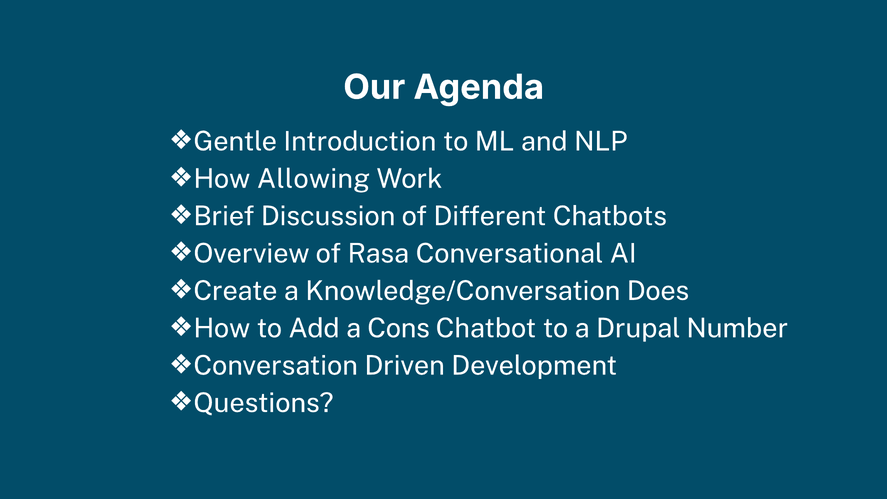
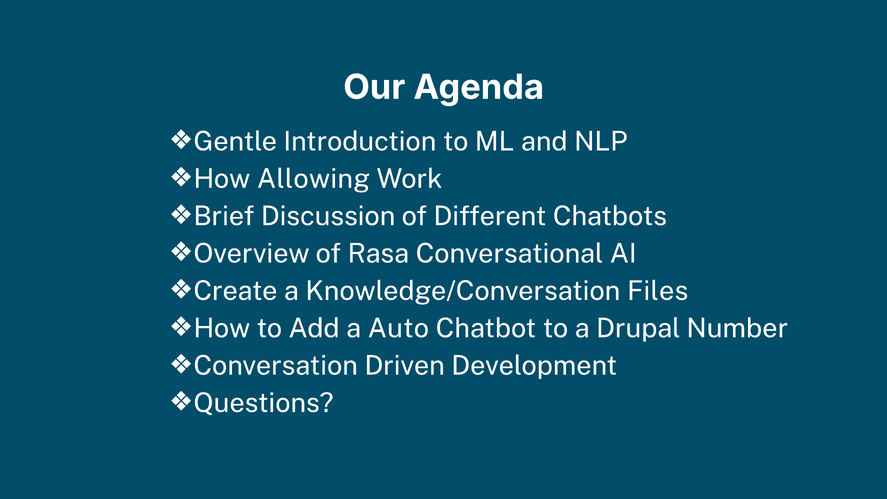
Does: Does -> Files
Cons: Cons -> Auto
